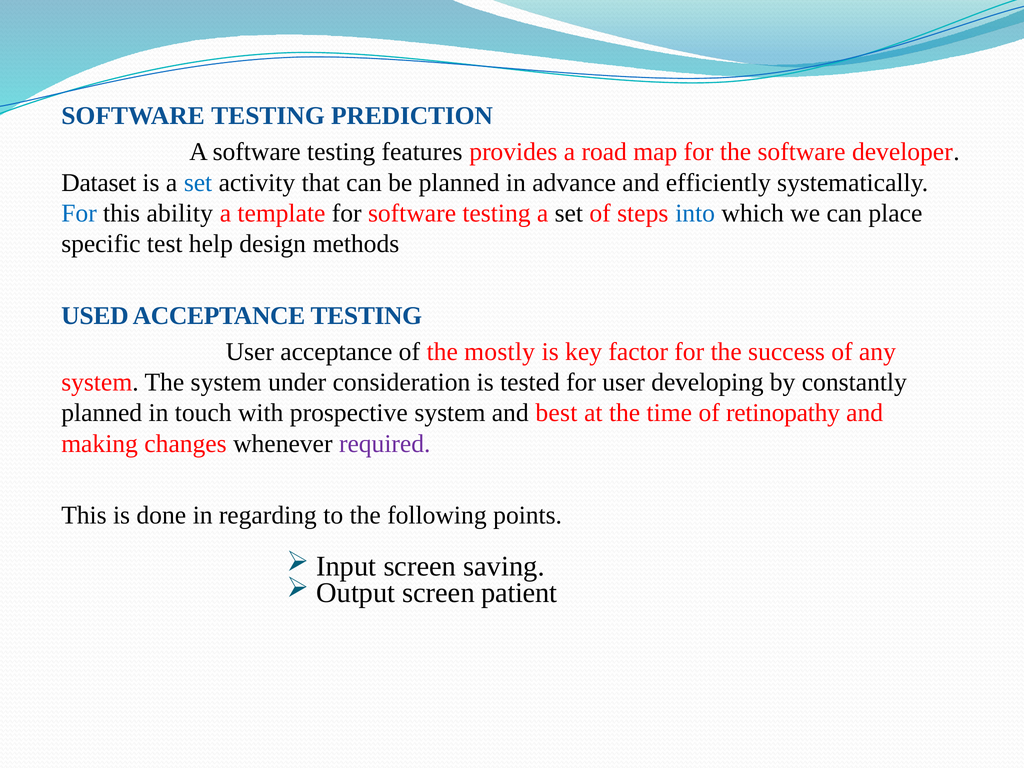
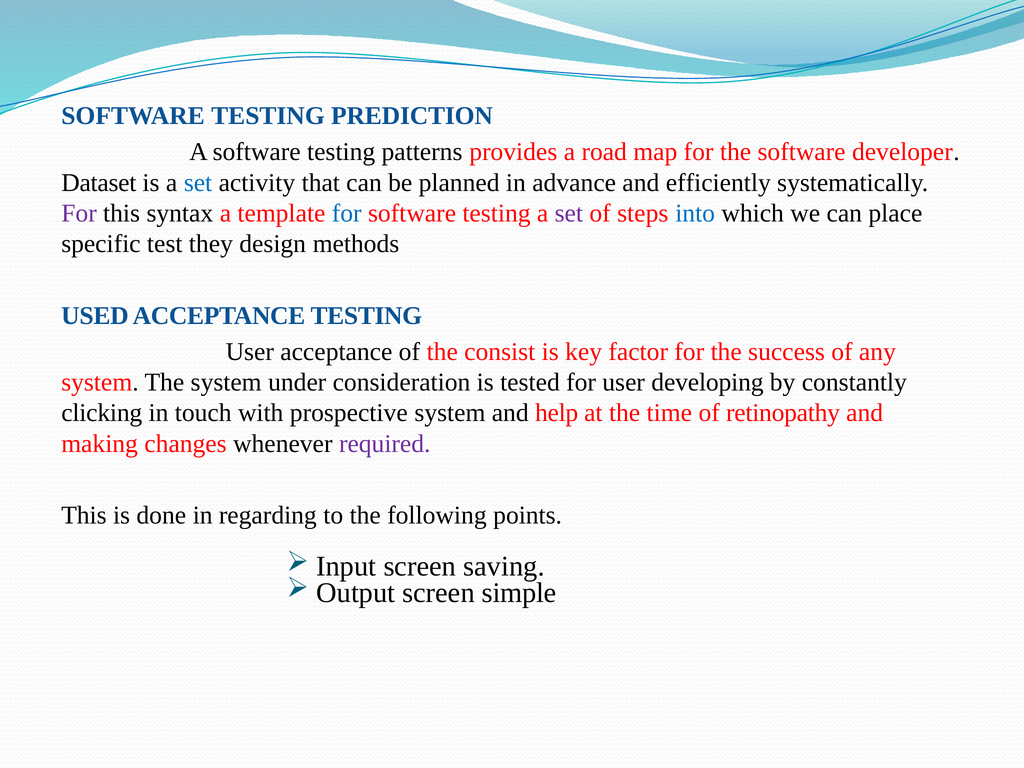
features: features -> patterns
For at (79, 213) colour: blue -> purple
ability: ability -> syntax
for at (347, 213) colour: black -> blue
set at (569, 213) colour: black -> purple
help: help -> they
mostly: mostly -> consist
planned at (102, 413): planned -> clicking
best: best -> help
patient: patient -> simple
